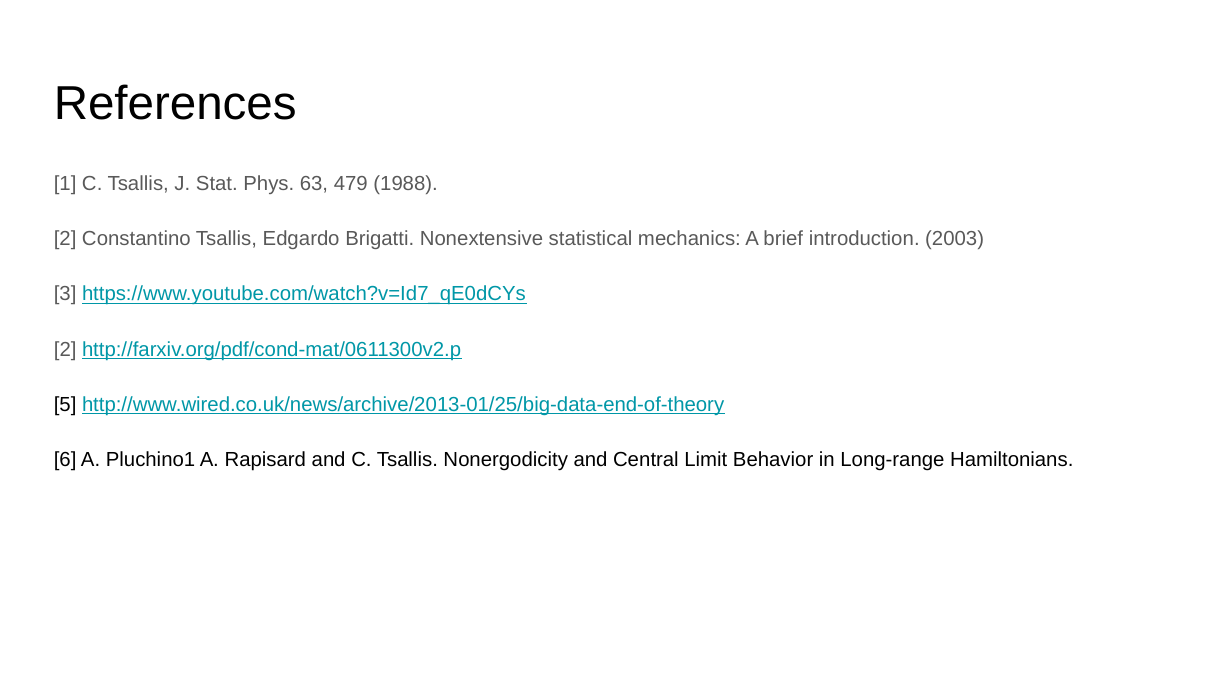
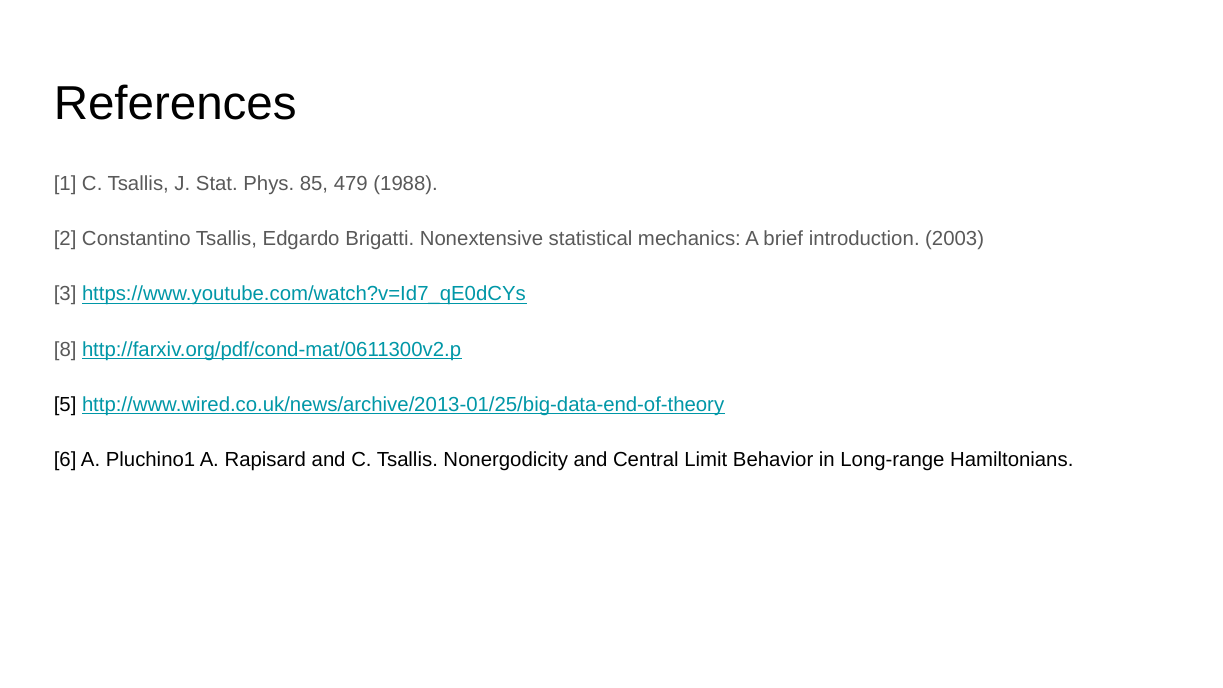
63: 63 -> 85
2 at (65, 349): 2 -> 8
